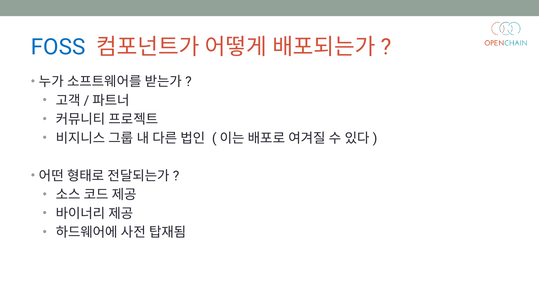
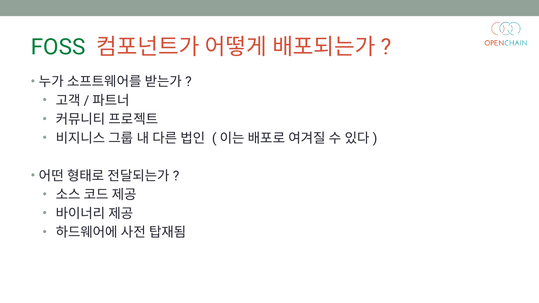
FOSS colour: blue -> green
